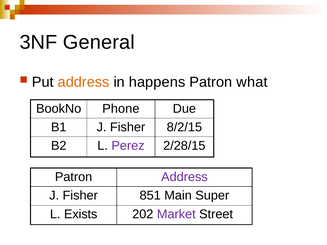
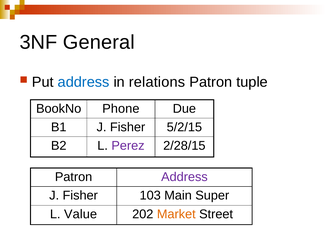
address at (84, 82) colour: orange -> blue
happens: happens -> relations
what: what -> tuple
8/2/15: 8/2/15 -> 5/2/15
851: 851 -> 103
Exists: Exists -> Value
Market colour: purple -> orange
